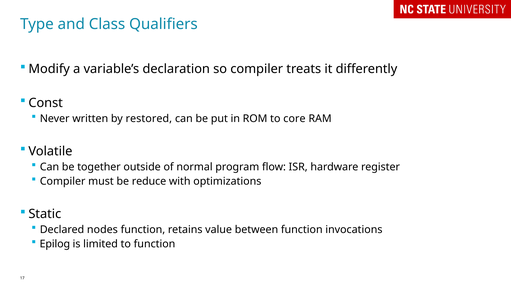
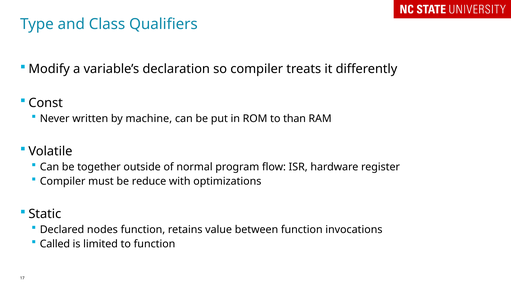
restored: restored -> machine
core: core -> than
Epilog: Epilog -> Called
